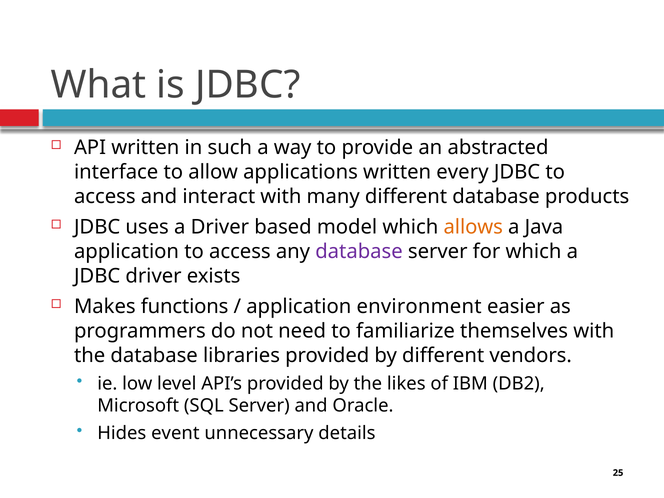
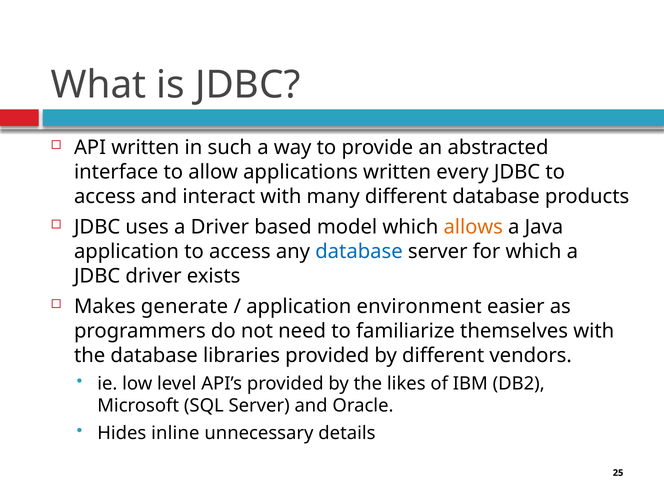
database at (359, 252) colour: purple -> blue
functions: functions -> generate
event: event -> inline
